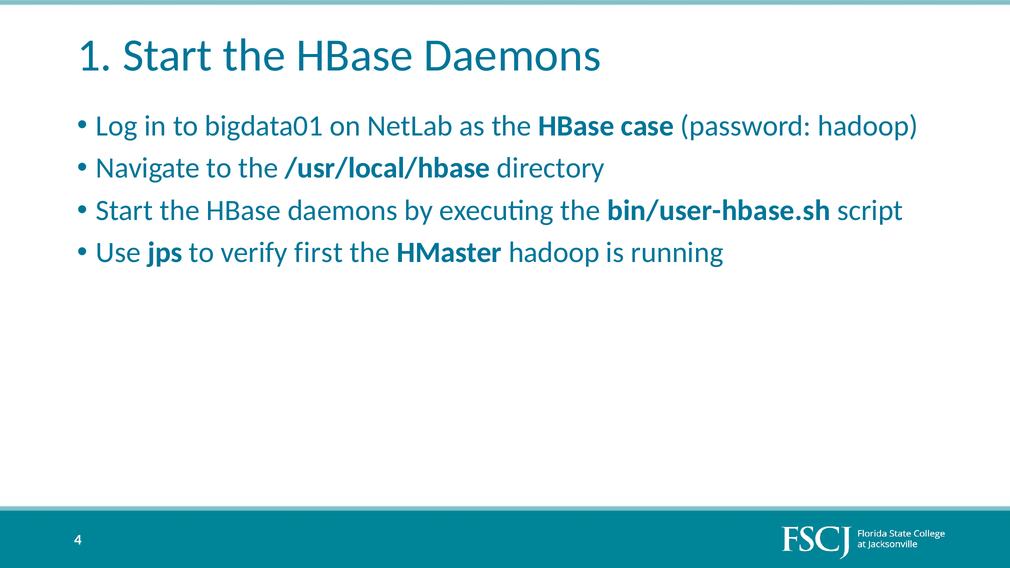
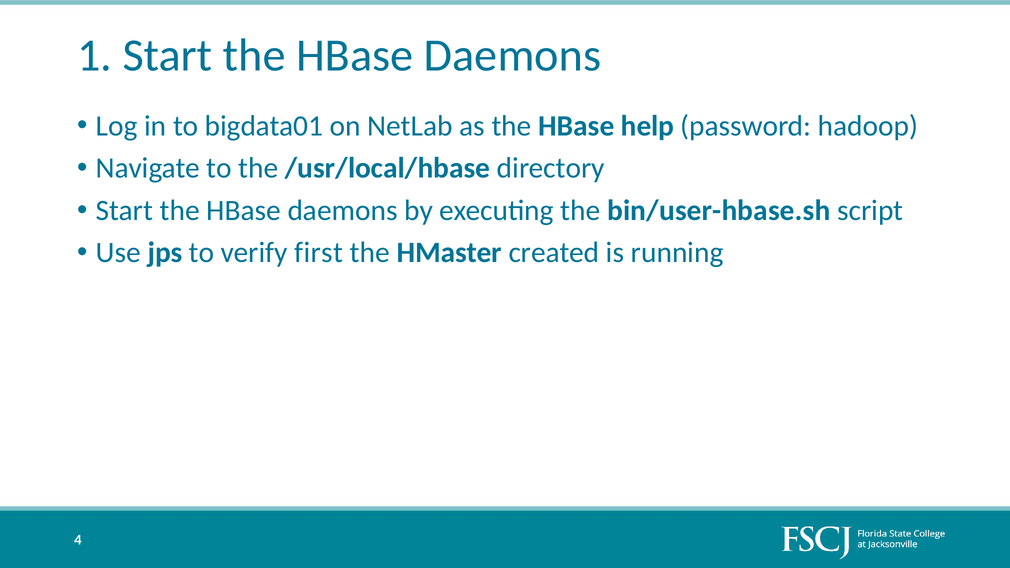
case: case -> help
HMaster hadoop: hadoop -> created
